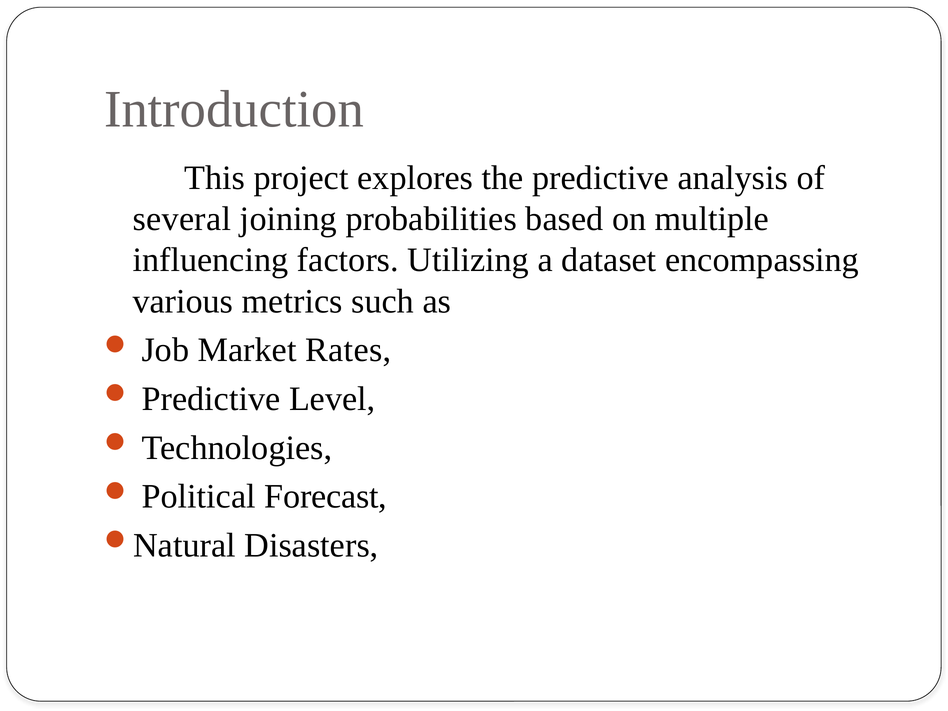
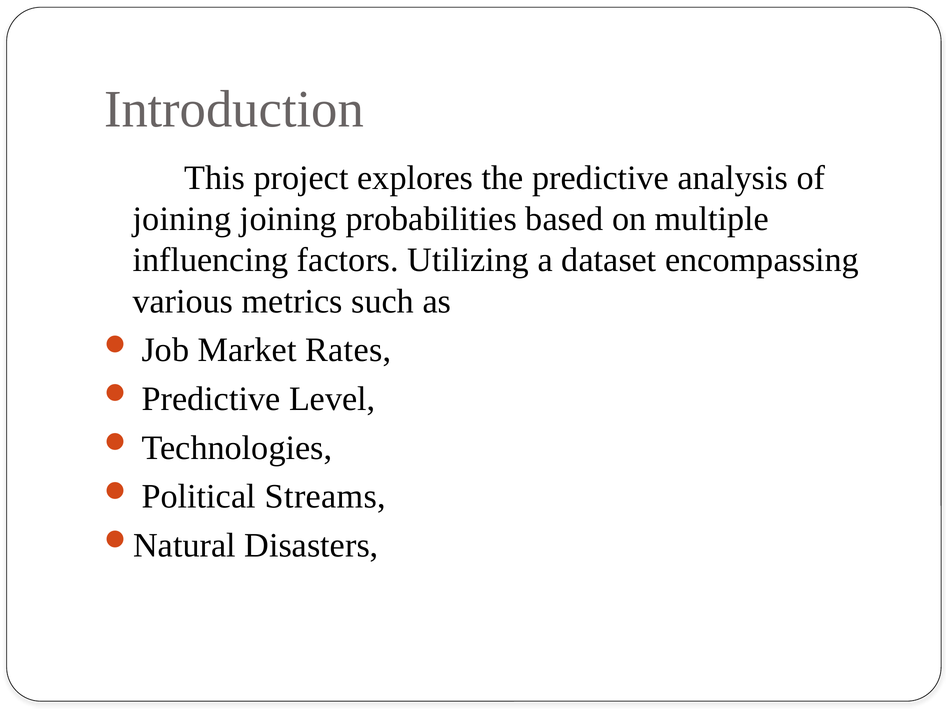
several at (182, 219): several -> joining
Forecast: Forecast -> Streams
